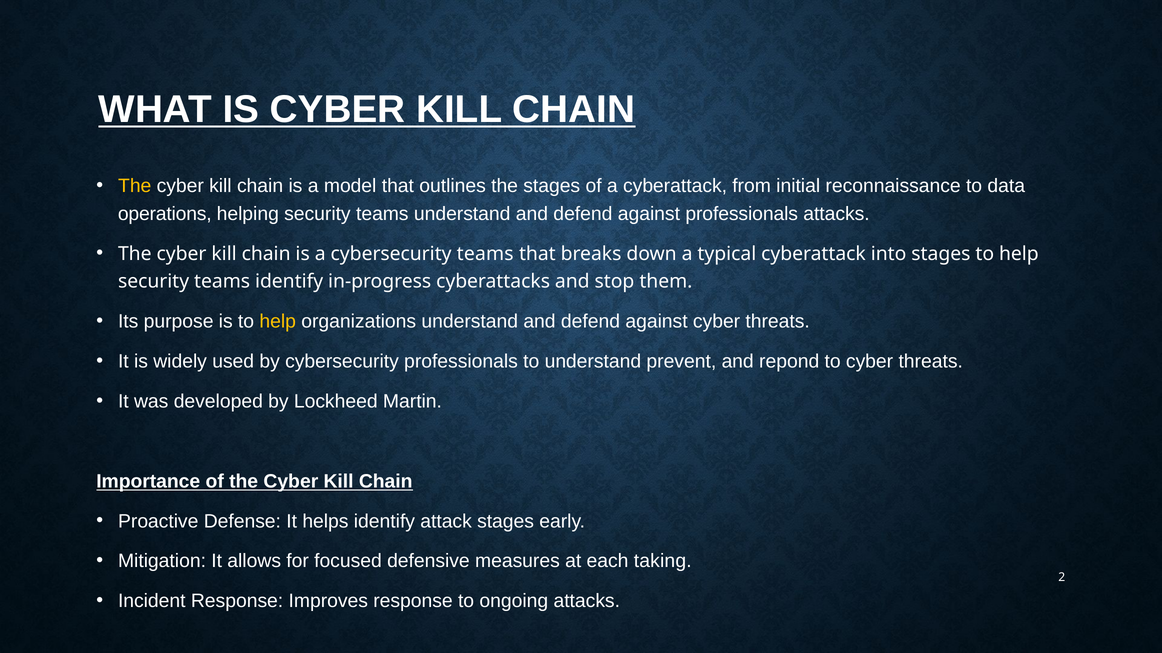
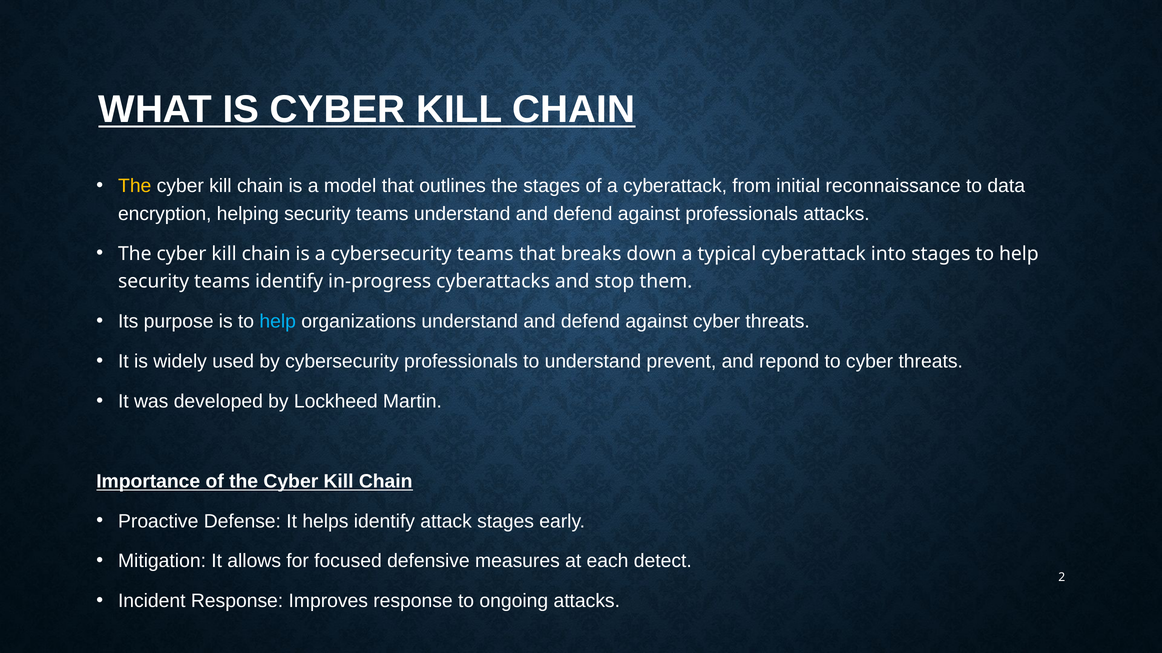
operations: operations -> encryption
help at (278, 322) colour: yellow -> light blue
taking: taking -> detect
